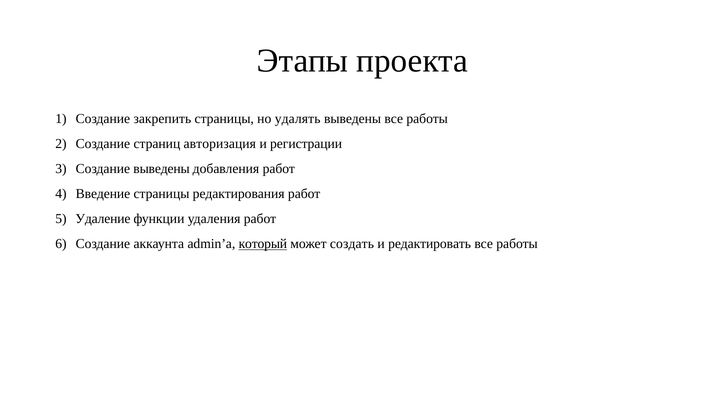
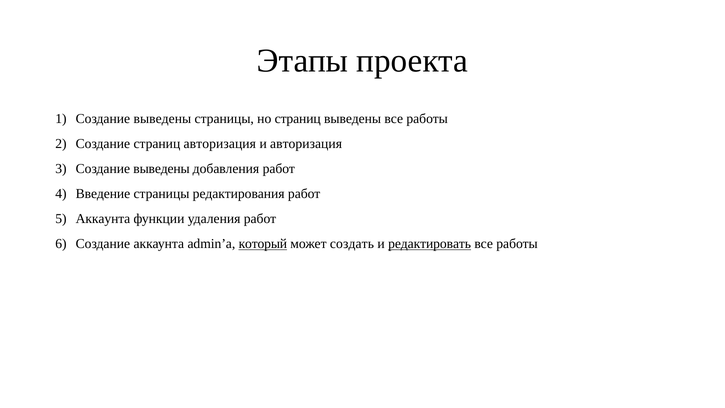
закрепить at (162, 119): закрепить -> выведены
но удалять: удалять -> страниц
и регистрации: регистрации -> авторизация
Удаление at (103, 219): Удаление -> Аккаунта
редактировать underline: none -> present
